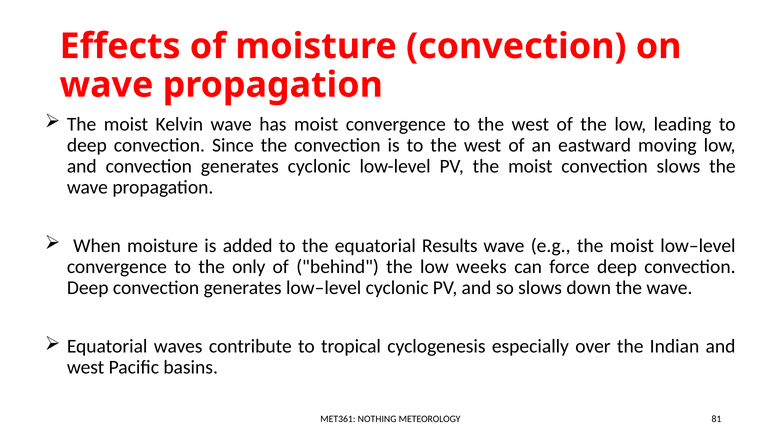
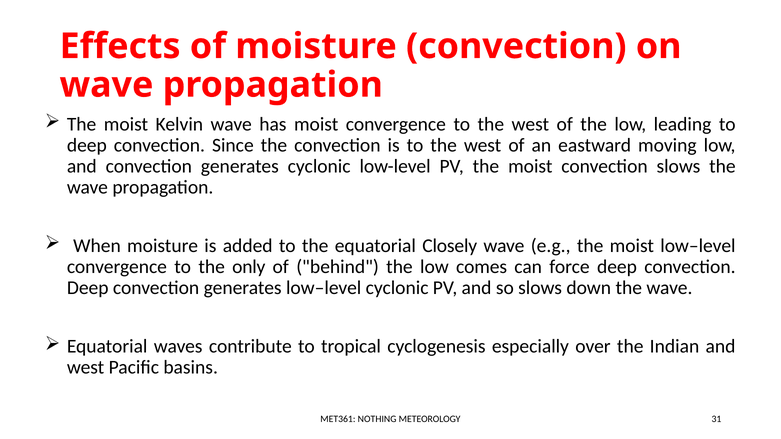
Results: Results -> Closely
weeks: weeks -> comes
81: 81 -> 31
